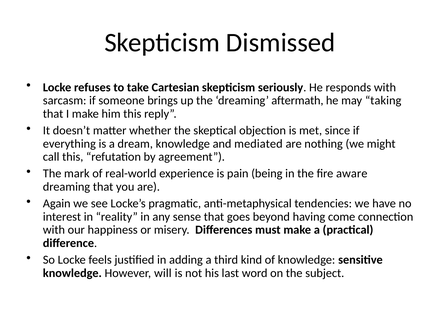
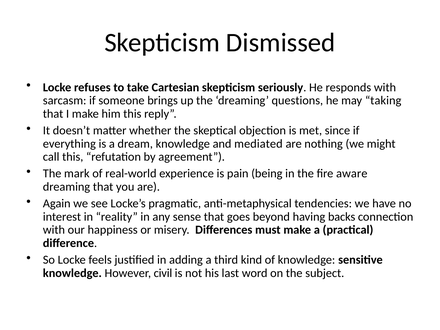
aftermath: aftermath -> questions
come: come -> backs
will: will -> civil
